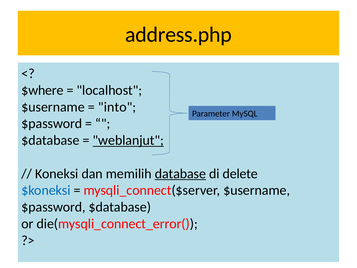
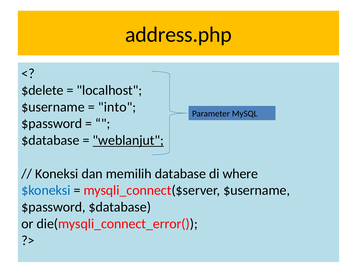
$where: $where -> $delete
database underline: present -> none
delete: delete -> where
